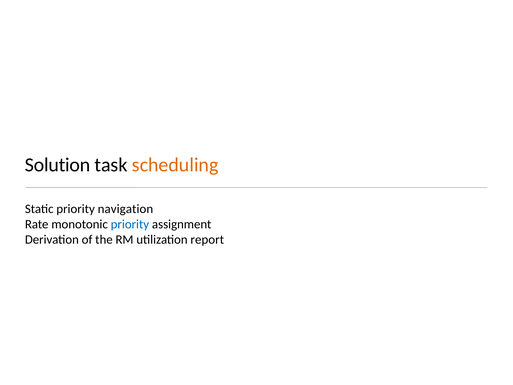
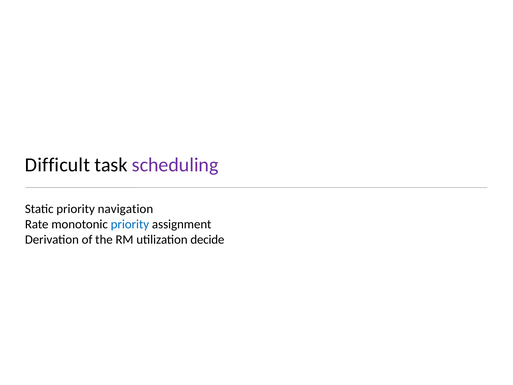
Solution: Solution -> Difficult
scheduling colour: orange -> purple
report: report -> decide
